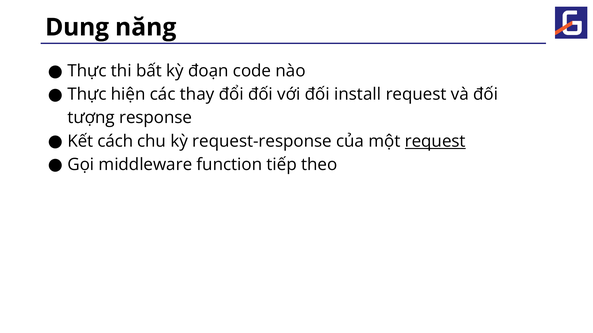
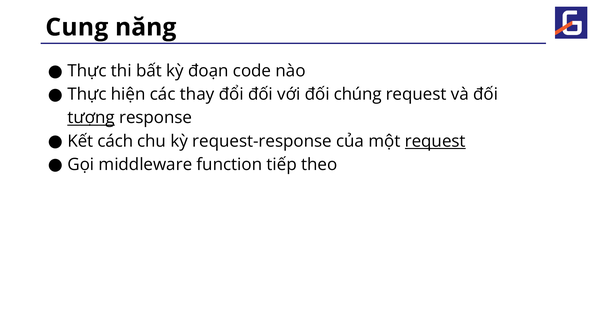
Dung: Dung -> Cung
install: install -> chúng
tượng underline: none -> present
